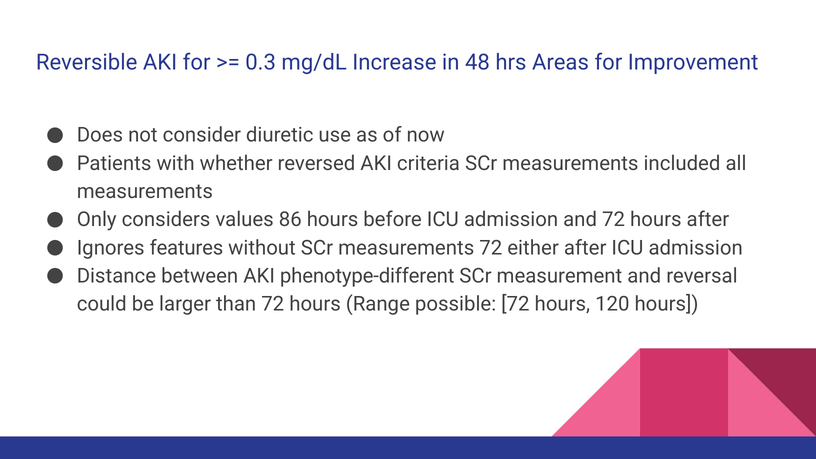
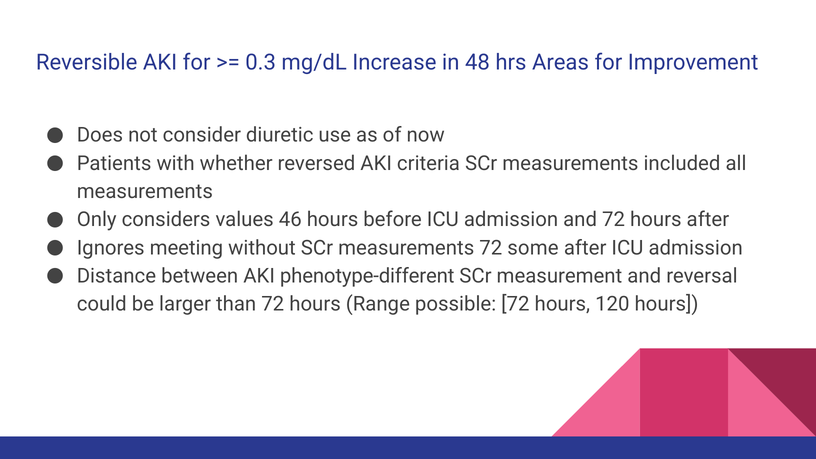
86: 86 -> 46
features: features -> meeting
either: either -> some
